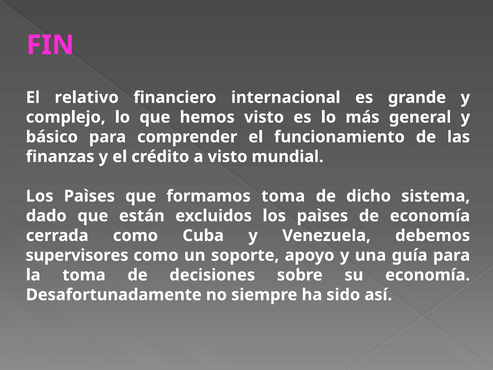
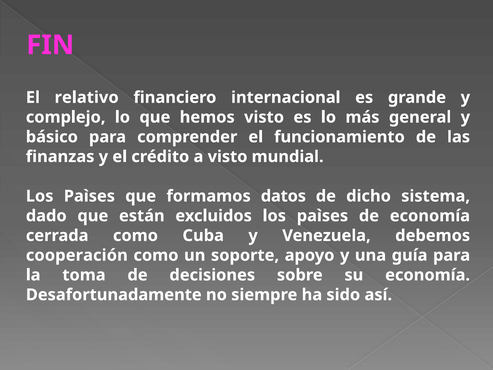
formamos toma: toma -> datos
supervisores: supervisores -> cooperación
